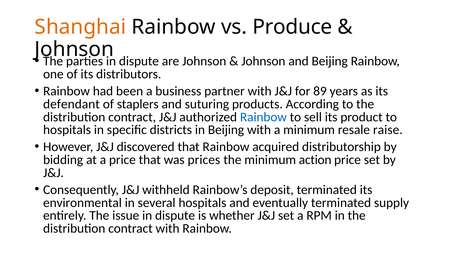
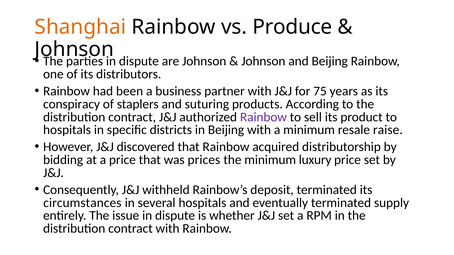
89: 89 -> 75
defendant: defendant -> conspiracy
Rainbow at (263, 117) colour: blue -> purple
action: action -> luxury
environmental: environmental -> circumstances
